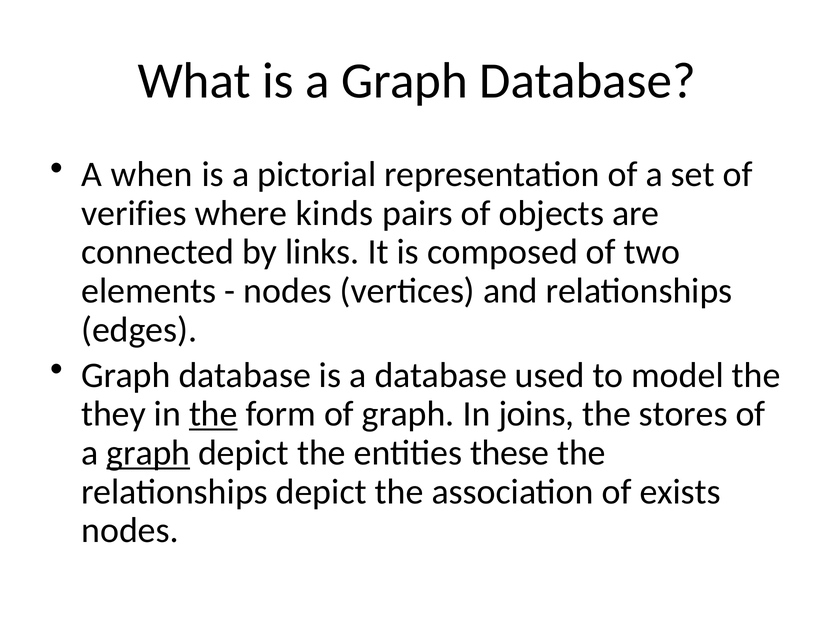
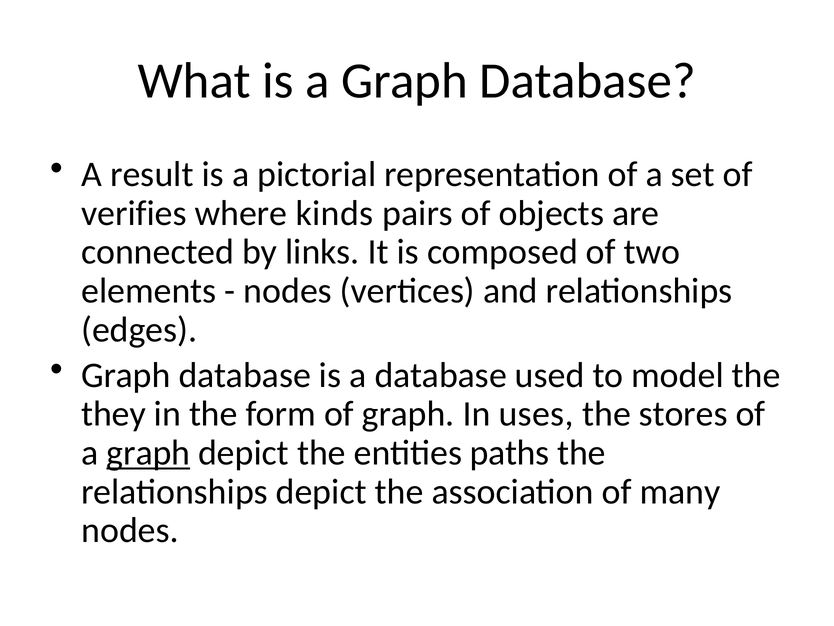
when: when -> result
the at (213, 414) underline: present -> none
joins: joins -> uses
these: these -> paths
exists: exists -> many
